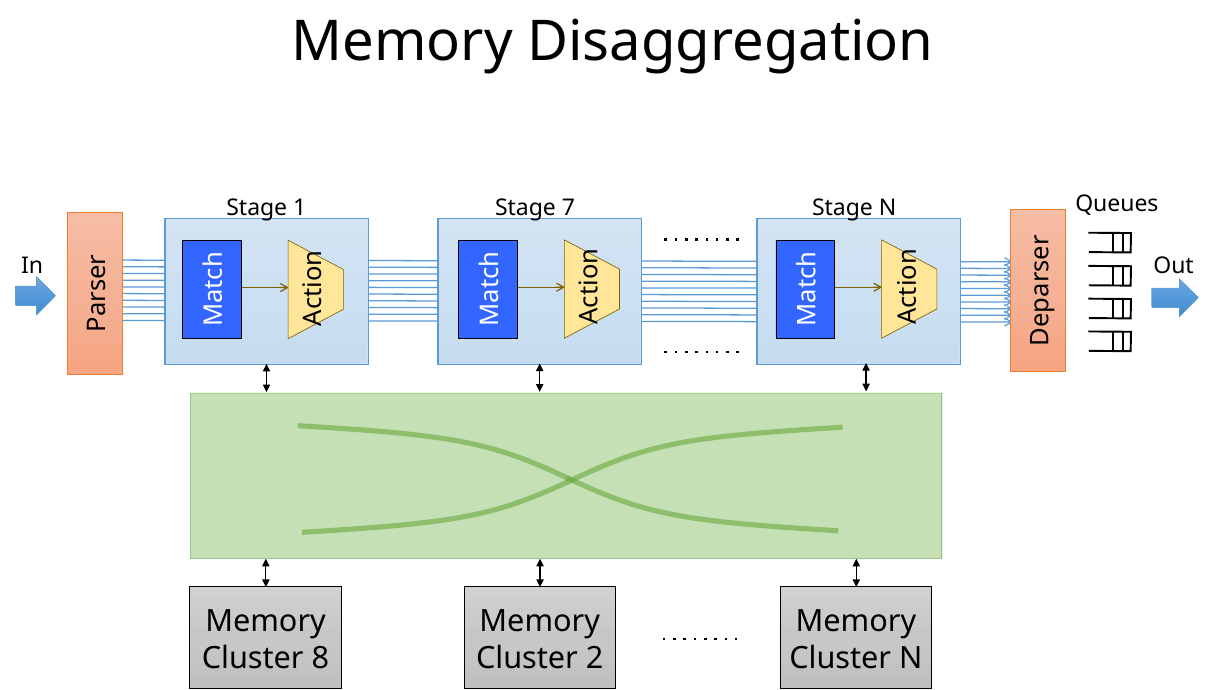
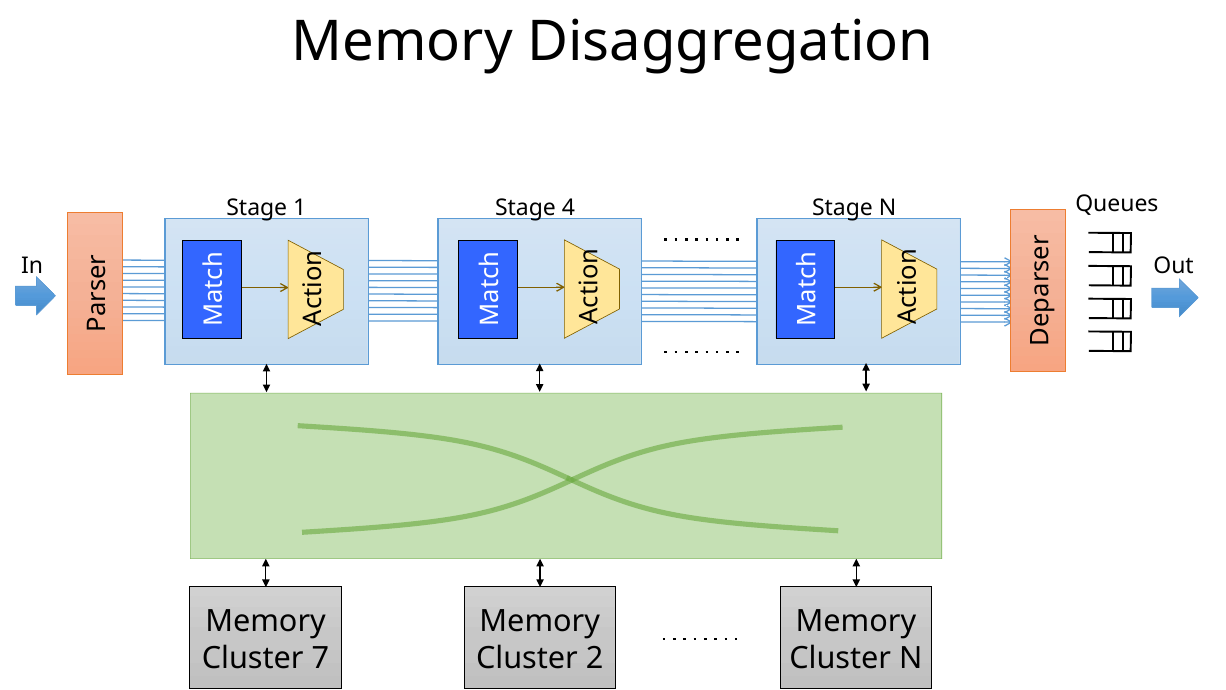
7: 7 -> 4
8: 8 -> 7
